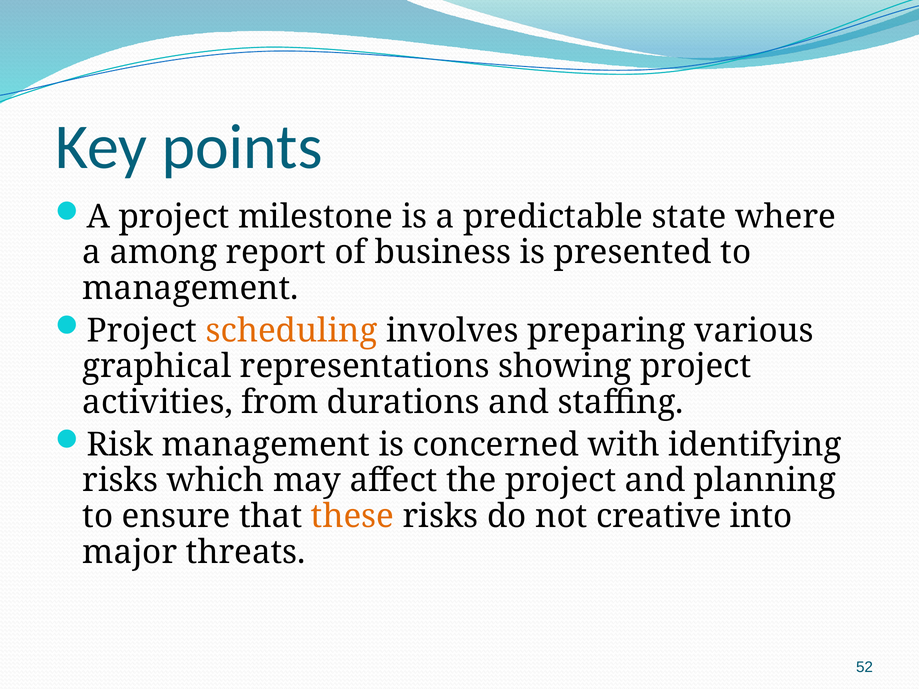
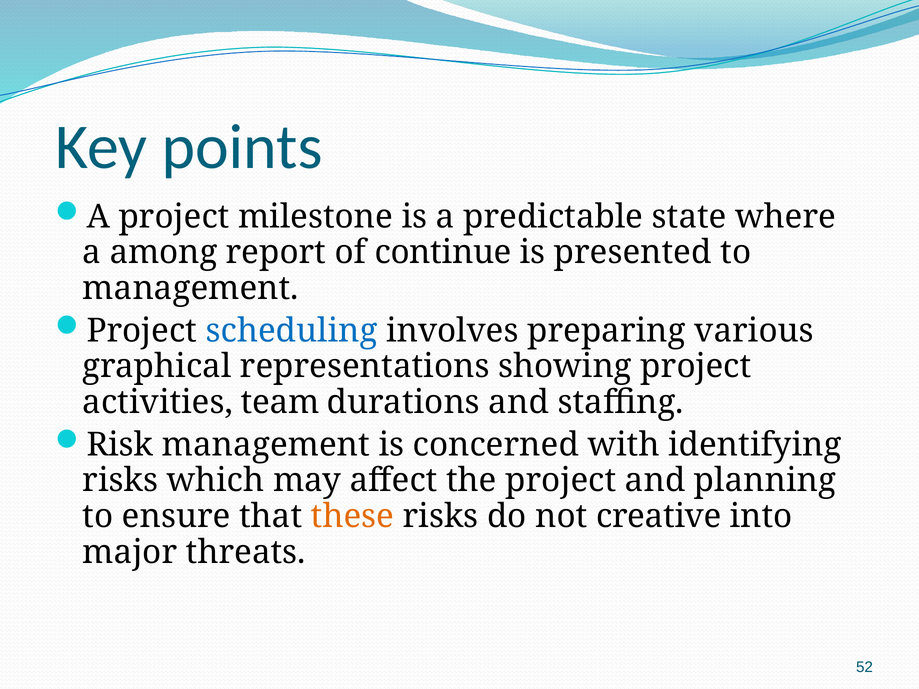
business: business -> continue
scheduling colour: orange -> blue
from: from -> team
